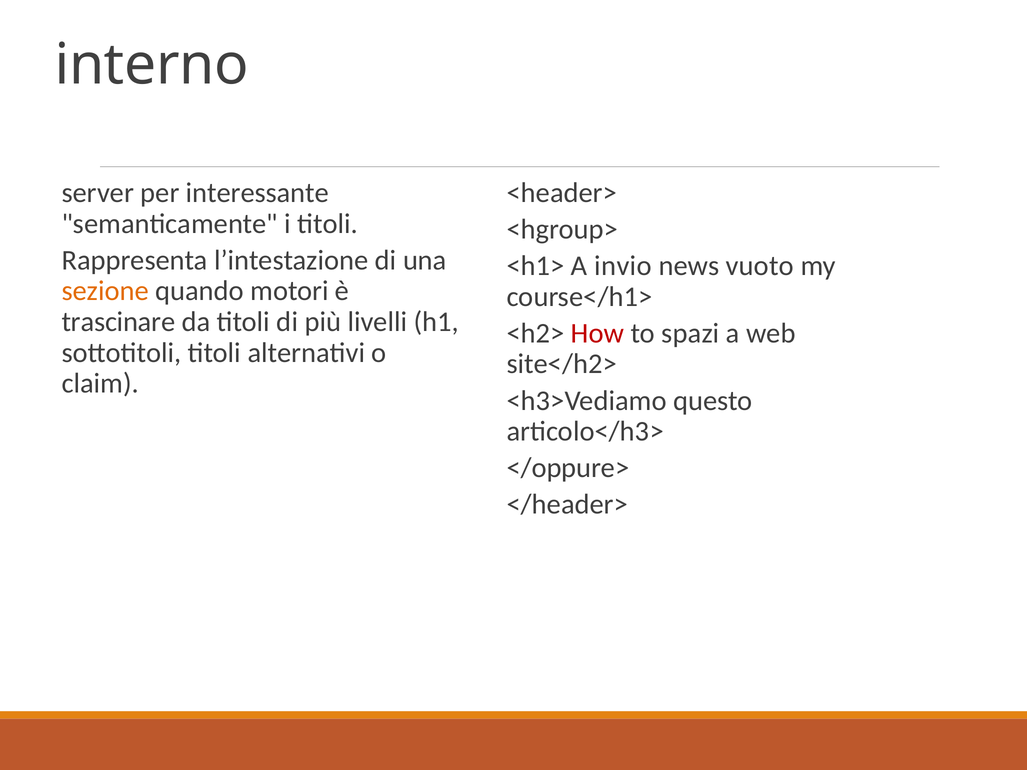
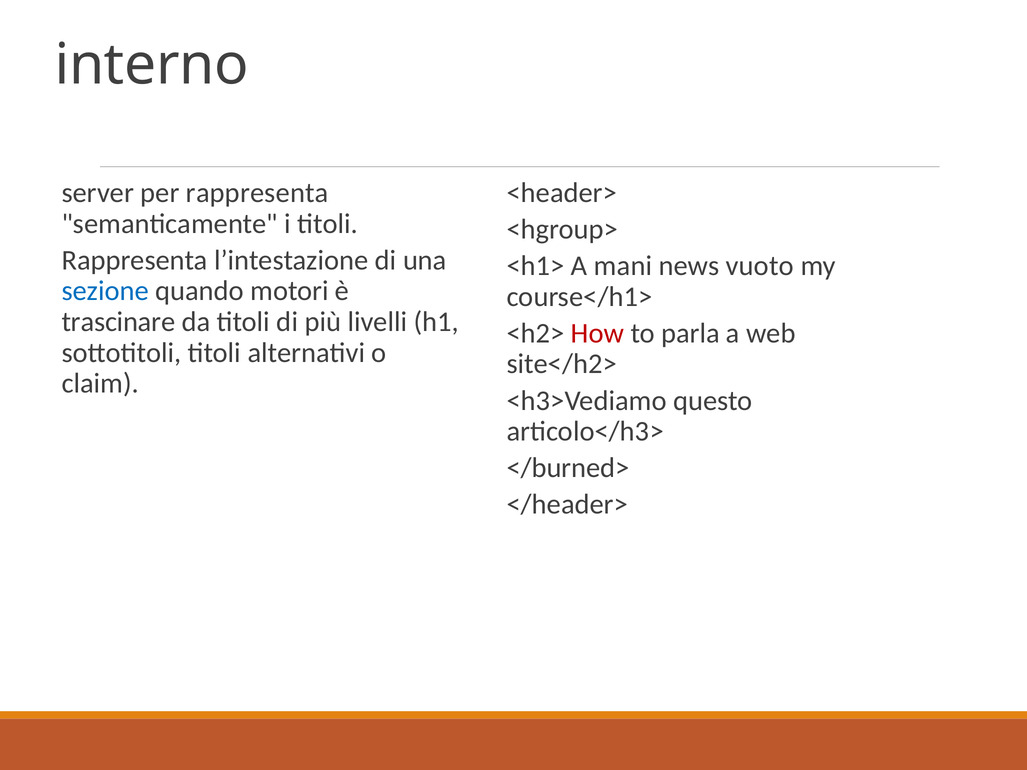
per interessante: interessante -> rappresenta
invio: invio -> mani
sezione colour: orange -> blue
spazi: spazi -> parla
</oppure>: </oppure> -> </burned>
